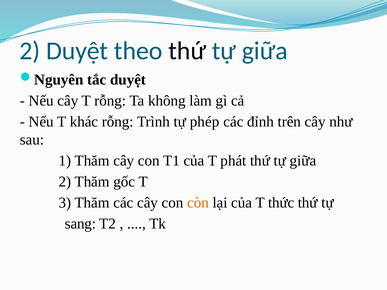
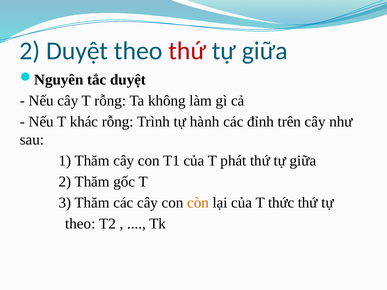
thứ at (187, 51) colour: black -> red
phép: phép -> hành
sang at (80, 224): sang -> theo
